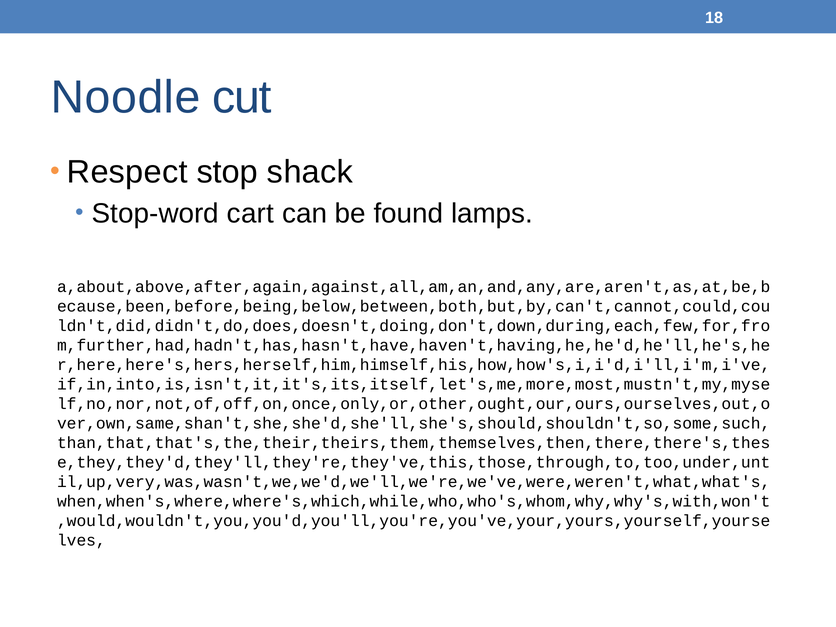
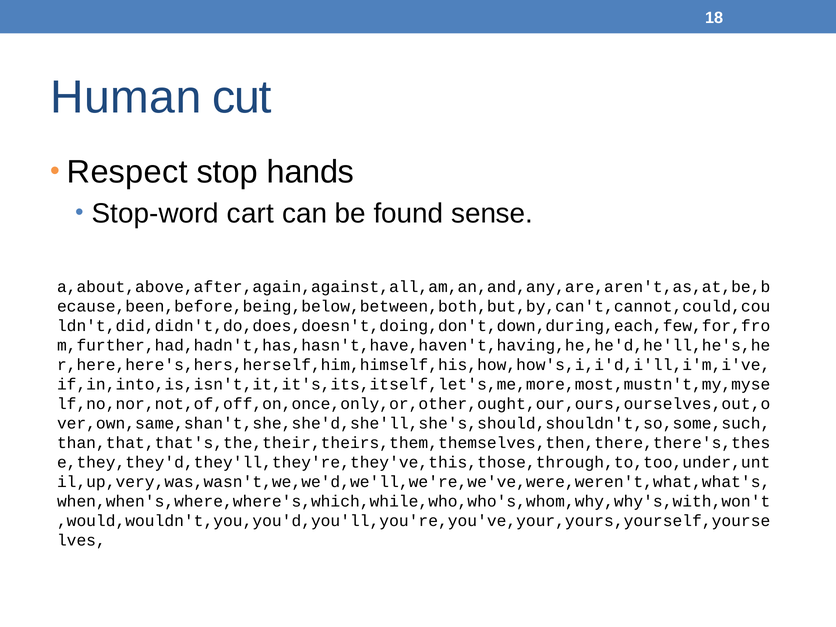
Noodle: Noodle -> Human
shack: shack -> hands
lamps: lamps -> sense
